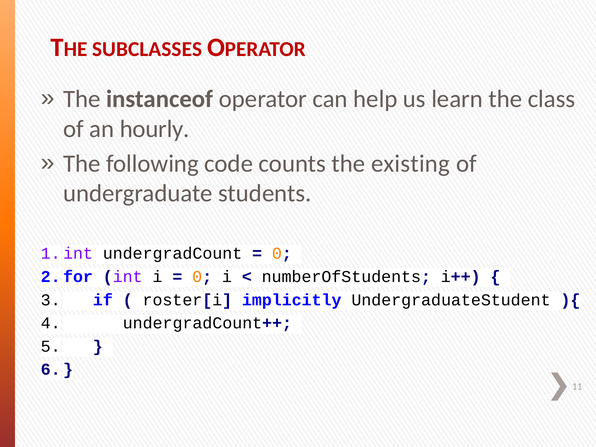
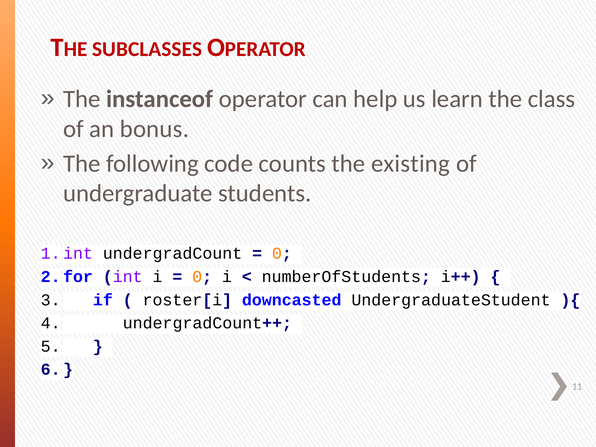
hourly: hourly -> bonus
implicitly: implicitly -> downcasted
